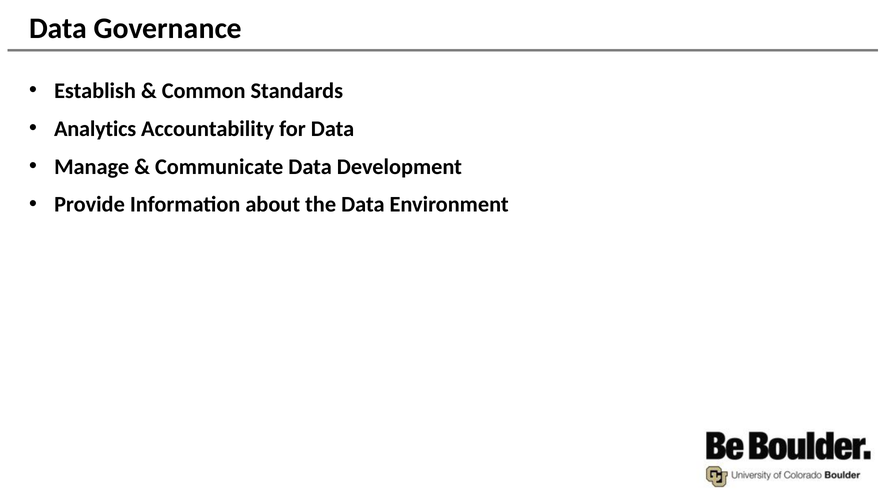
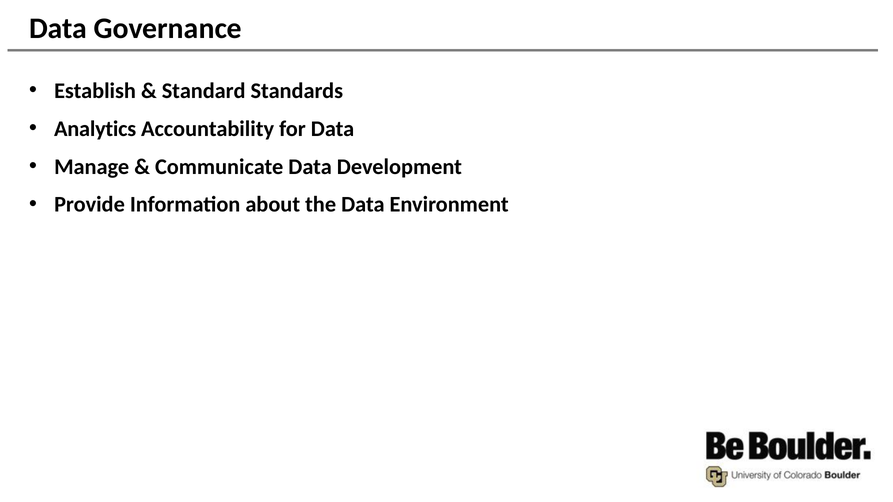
Common: Common -> Standard
